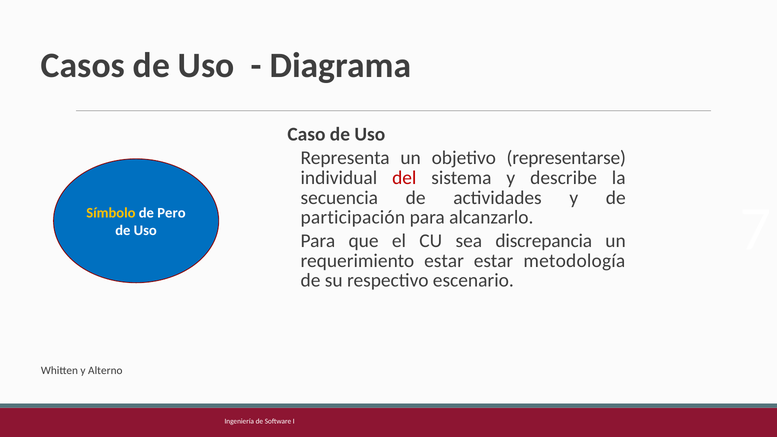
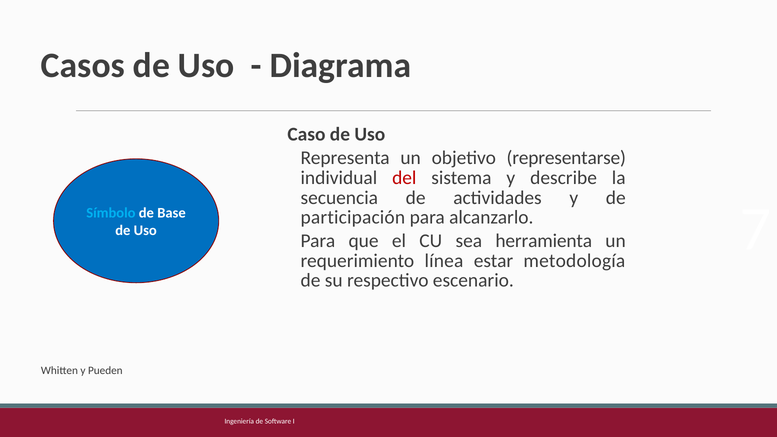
Símbolo colour: yellow -> light blue
Pero: Pero -> Base
discrepancia: discrepancia -> herramienta
requerimiento estar: estar -> línea
Alterno: Alterno -> Pueden
